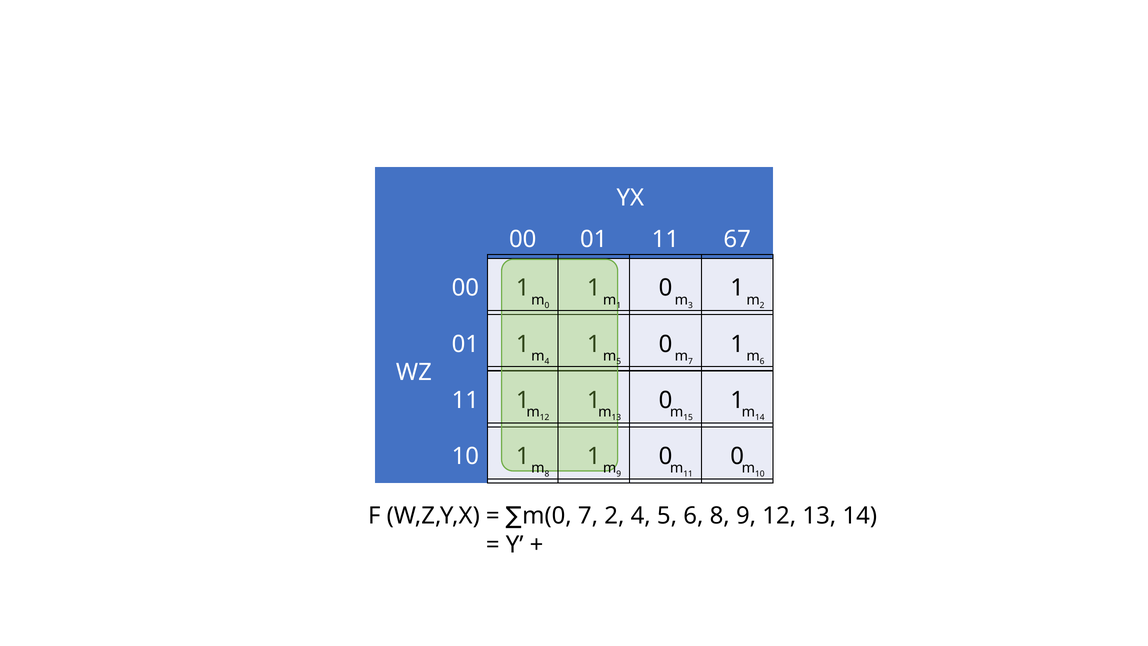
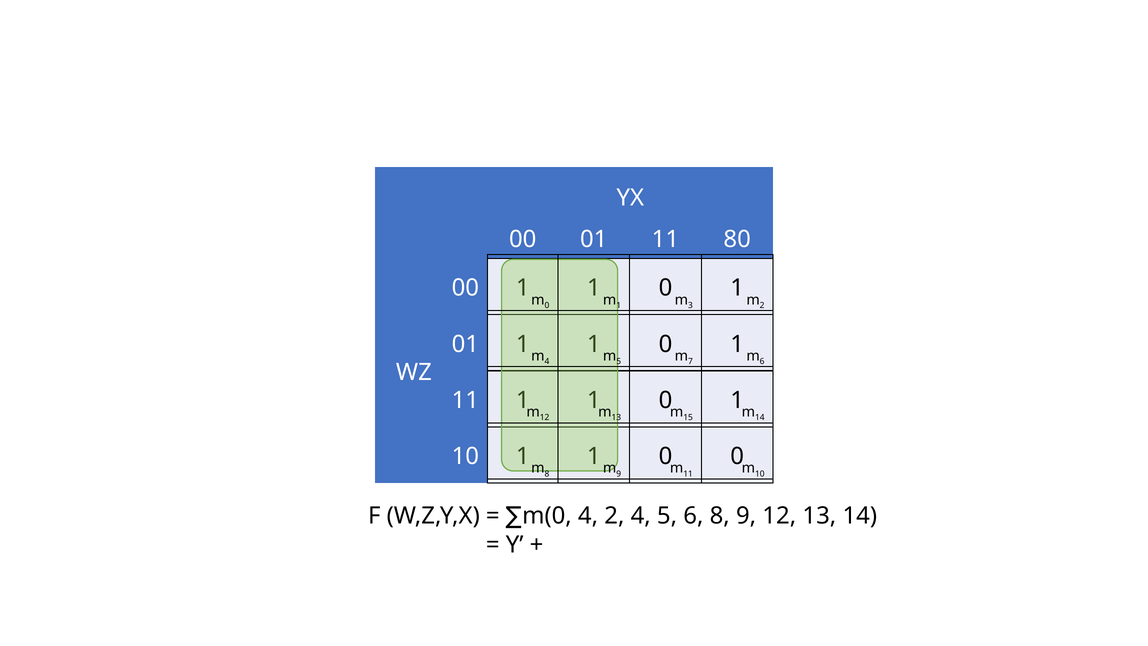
67: 67 -> 80
7 at (588, 516): 7 -> 4
